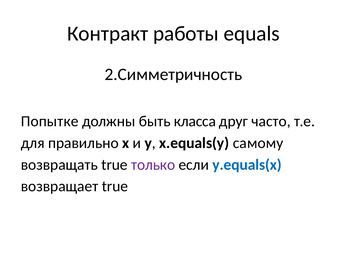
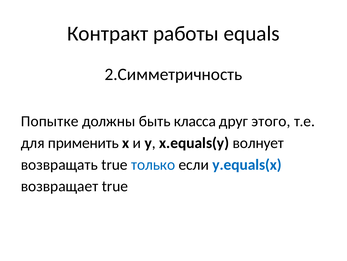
часто: часто -> этого
правильно: правильно -> применить
самому: самому -> волнует
только colour: purple -> blue
